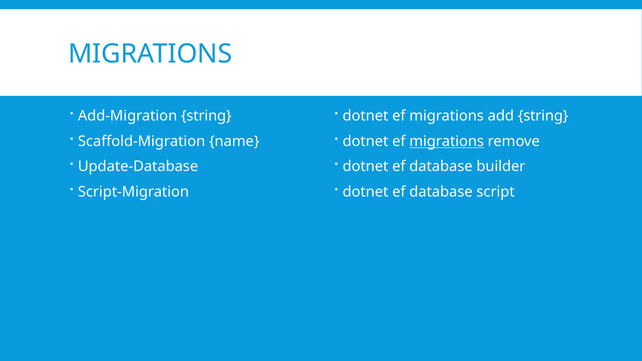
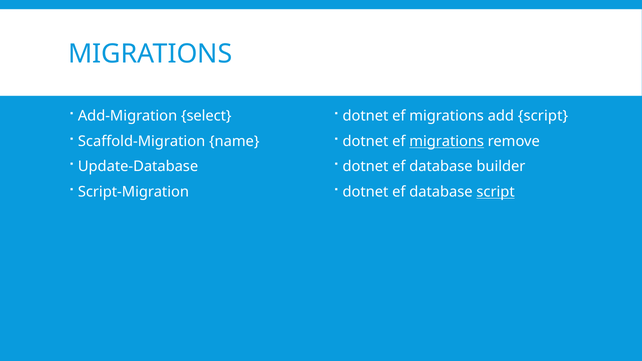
Add-Migration string: string -> select
add string: string -> script
script at (496, 192) underline: none -> present
